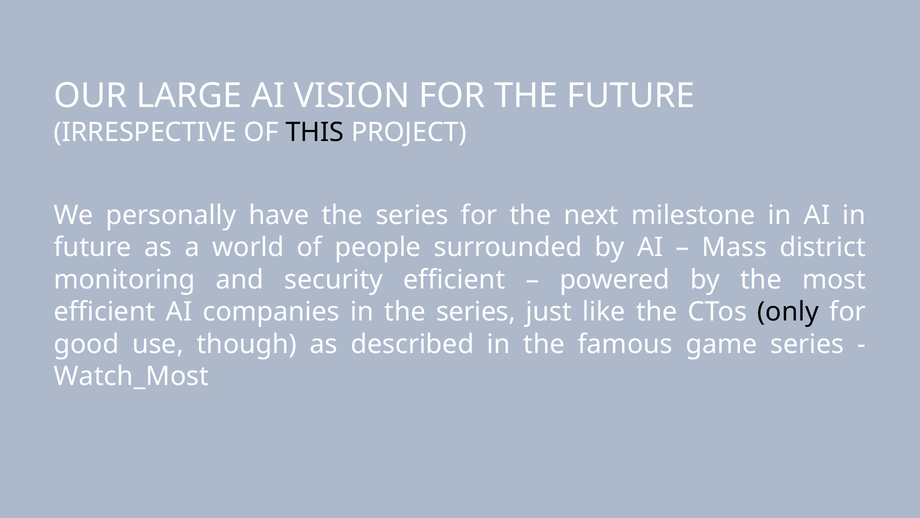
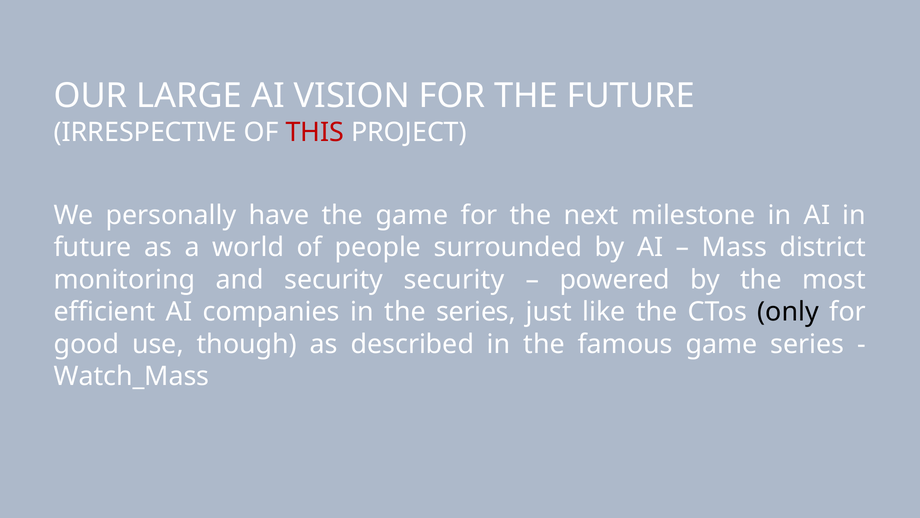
THIS colour: black -> red
have the series: series -> game
security efficient: efficient -> security
Watch_Most: Watch_Most -> Watch_Mass
